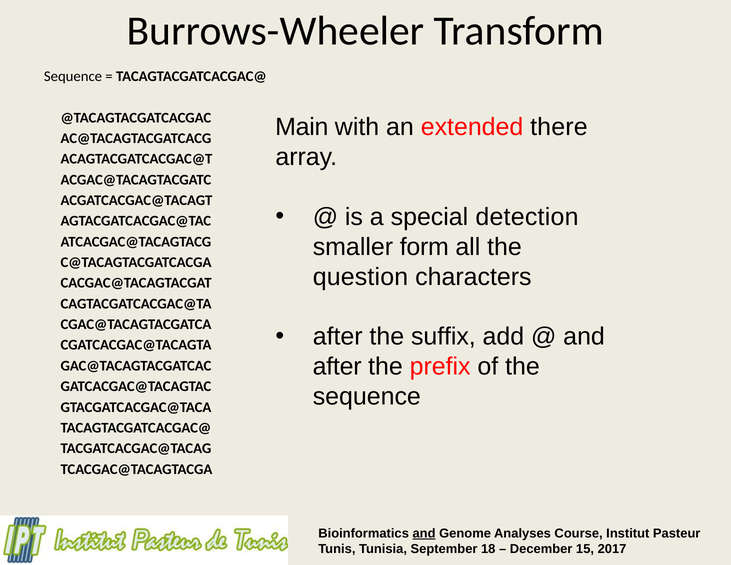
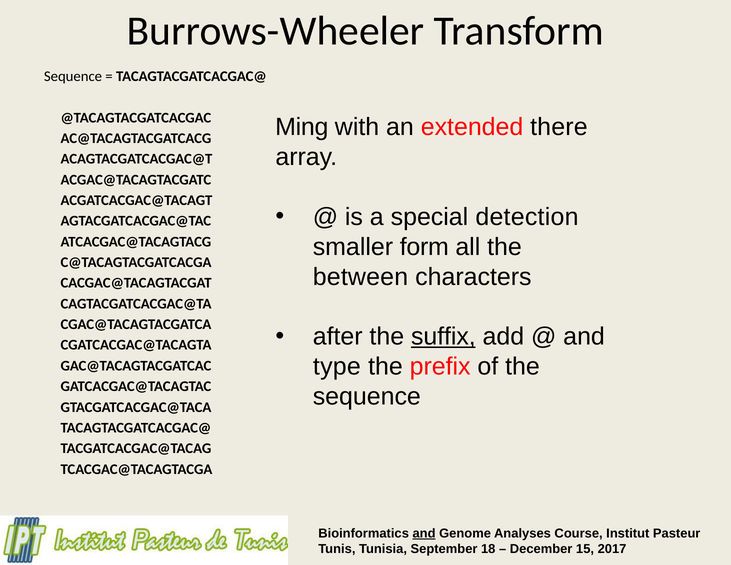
Main: Main -> Ming
question: question -> between
suffix underline: none -> present
after at (337, 367): after -> type
